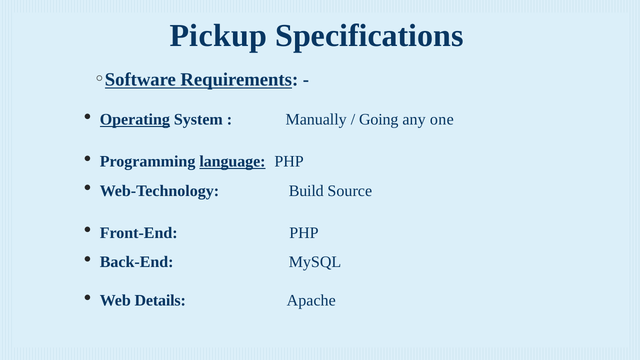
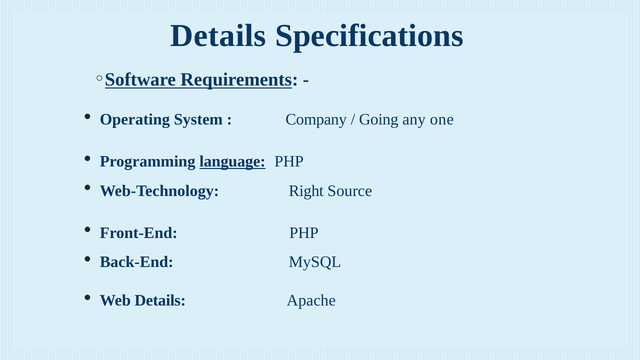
Pickup at (218, 36): Pickup -> Details
Operating underline: present -> none
Manually: Manually -> Company
Build: Build -> Right
